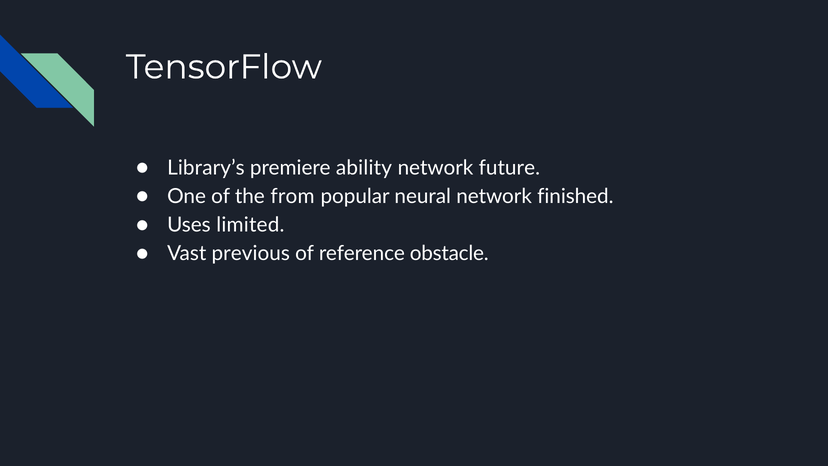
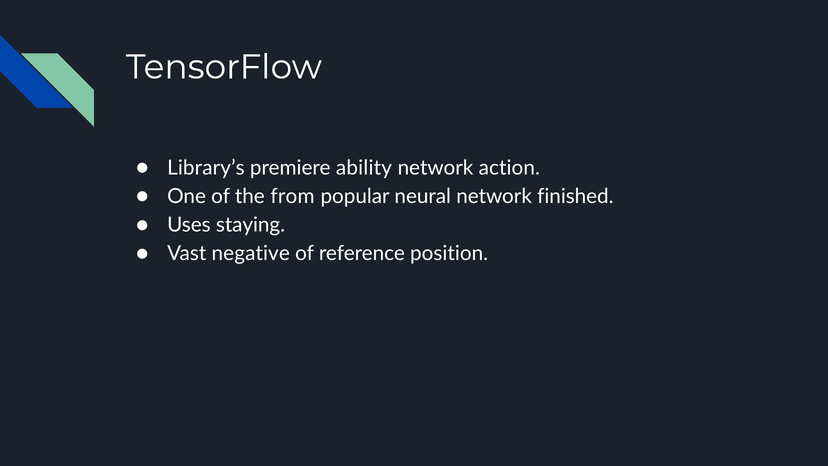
future: future -> action
limited: limited -> staying
previous: previous -> negative
obstacle: obstacle -> position
